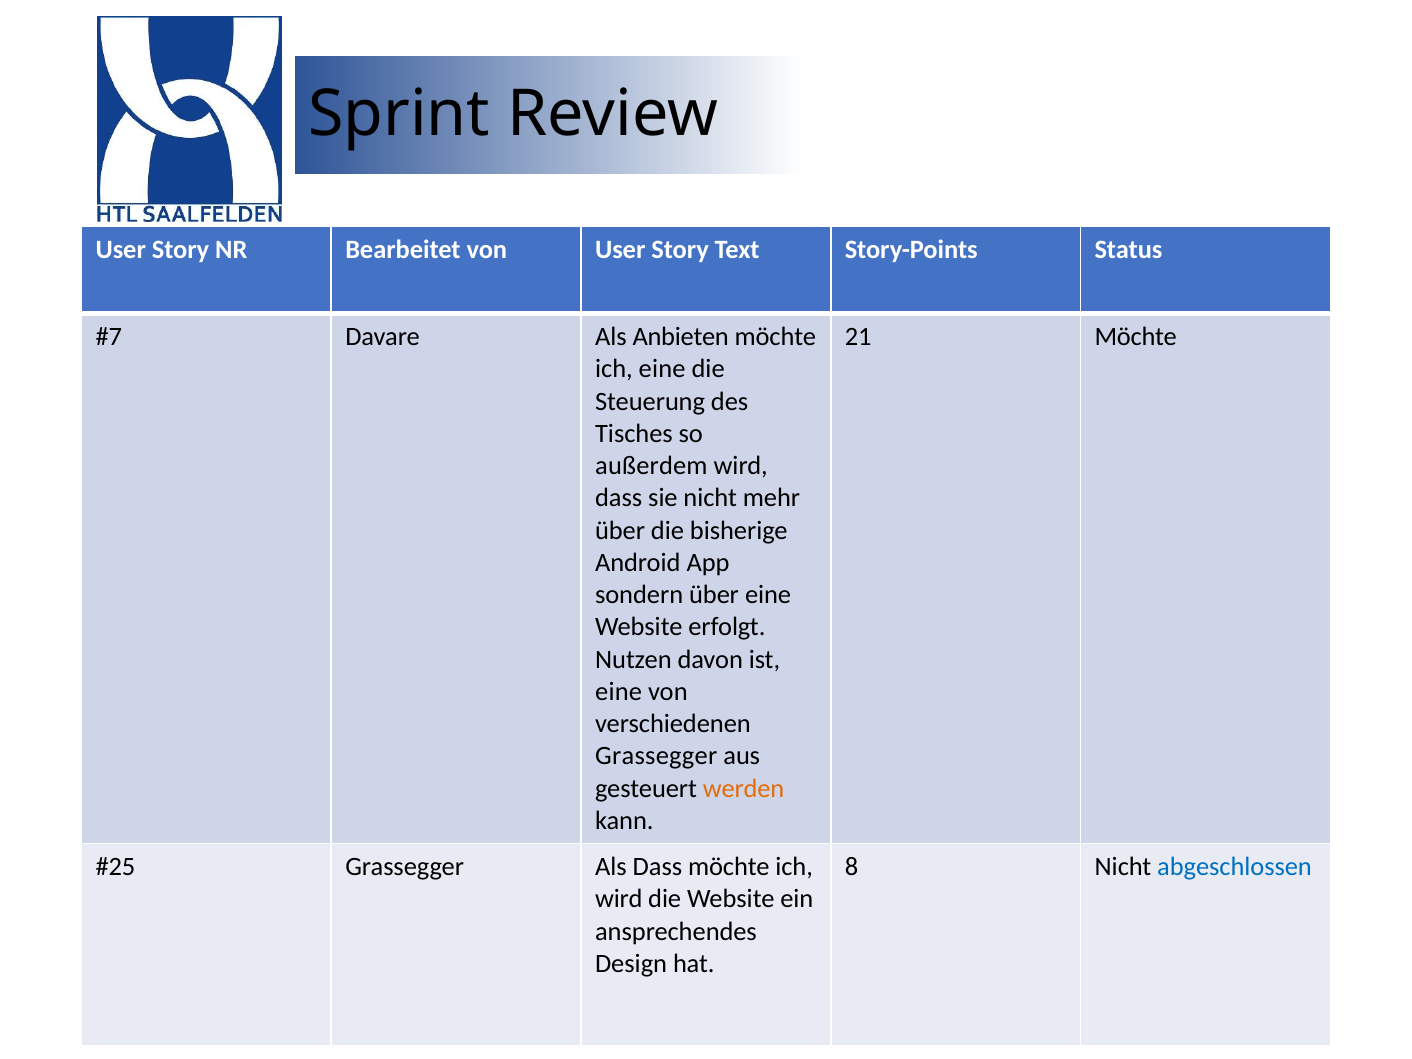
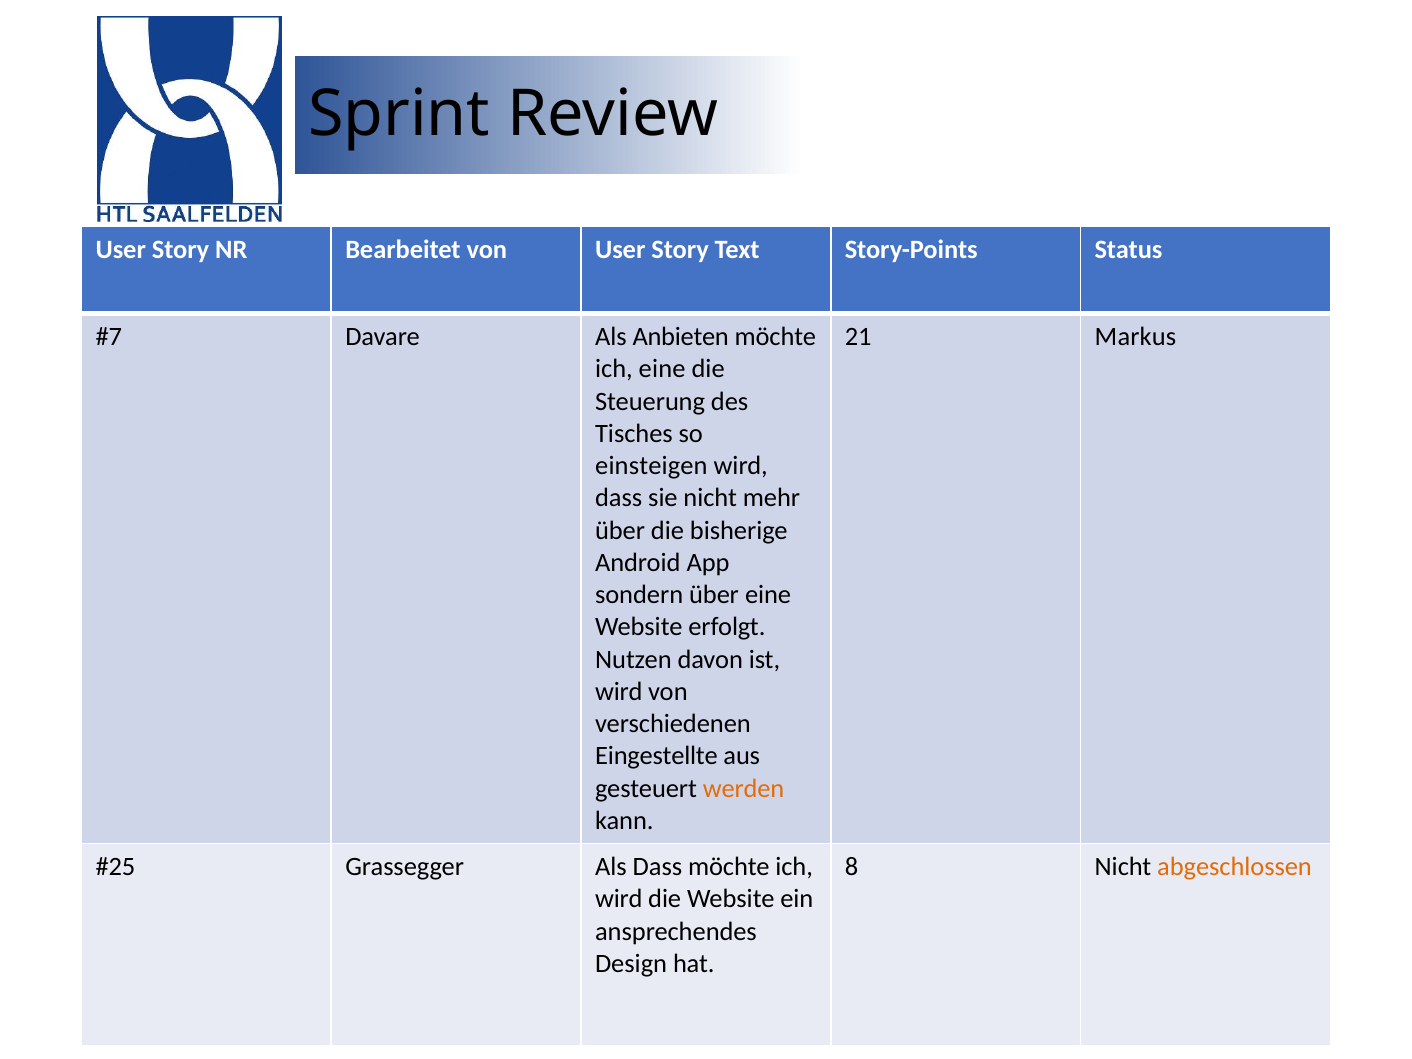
21 Möchte: Möchte -> Markus
außerdem: außerdem -> einsteigen
eine at (619, 692): eine -> wird
Grassegger at (656, 756): Grassegger -> Eingestellte
abgeschlossen colour: blue -> orange
